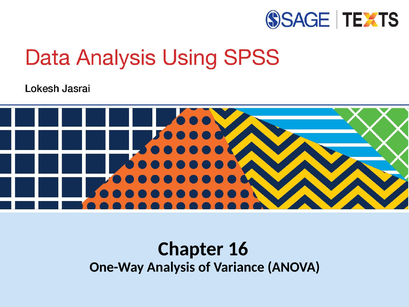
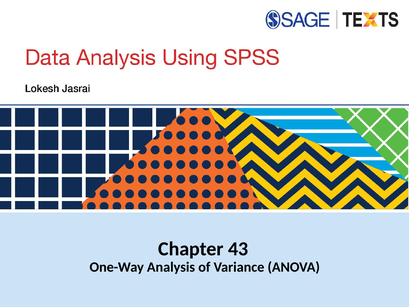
16: 16 -> 43
